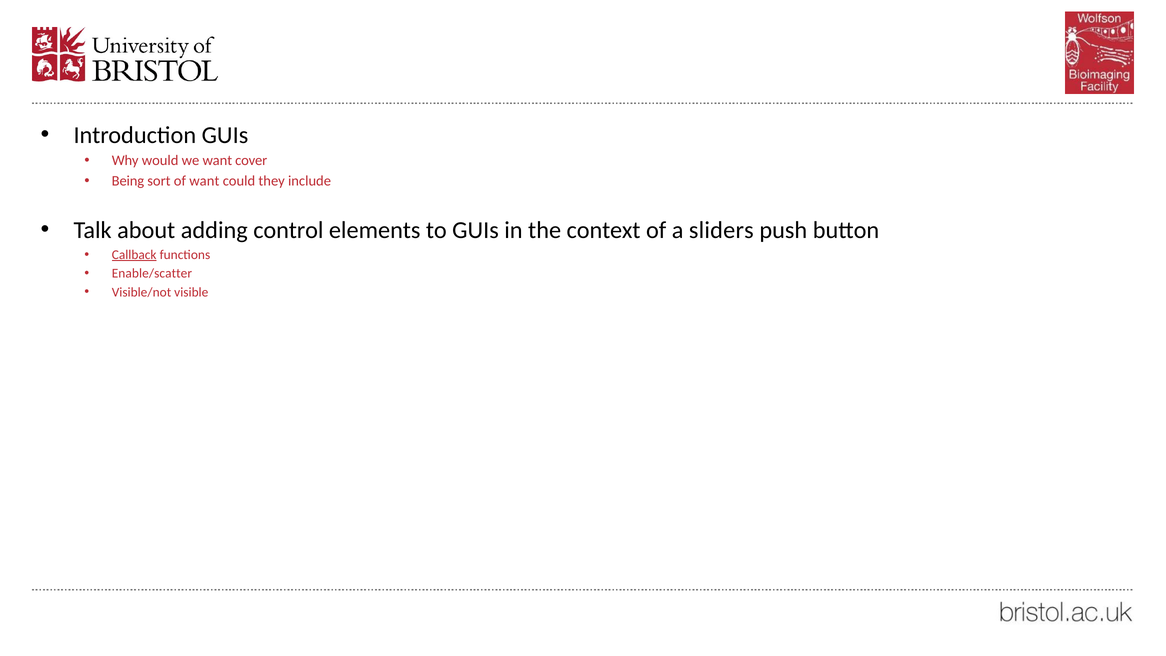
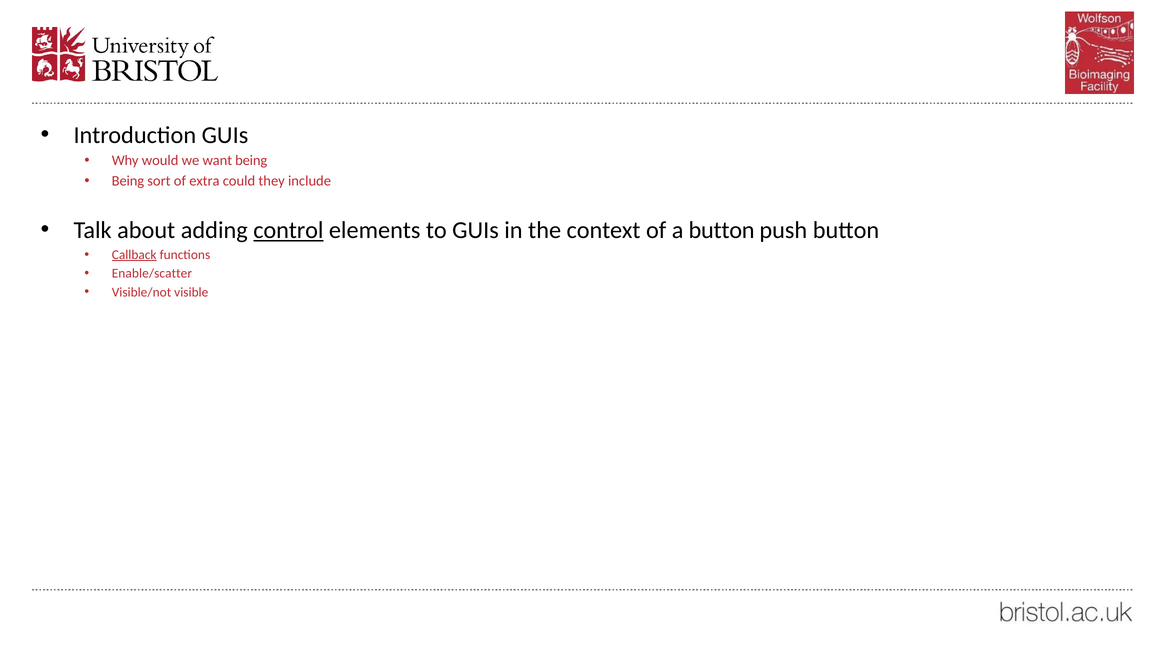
want cover: cover -> being
of want: want -> extra
control underline: none -> present
a sliders: sliders -> button
